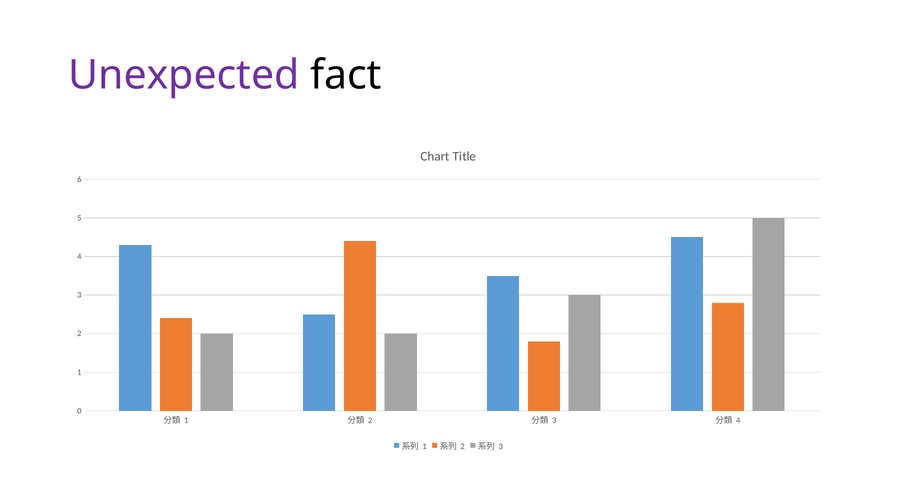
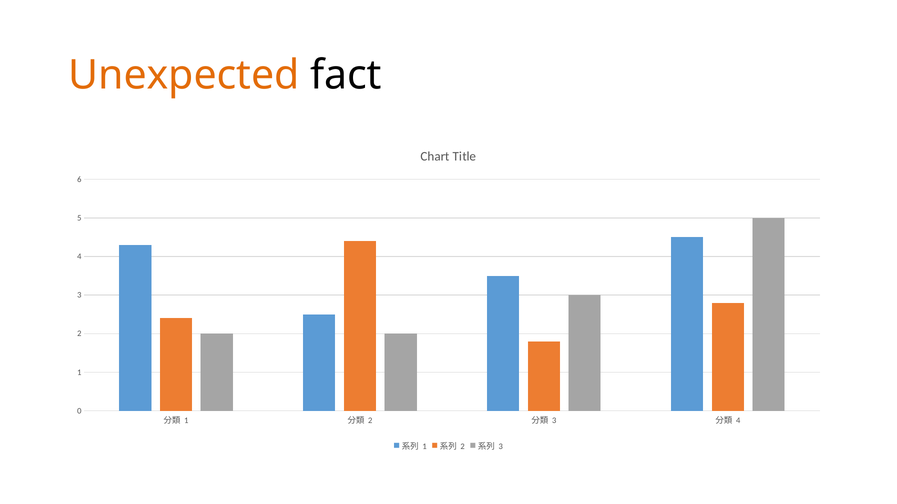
Unexpected colour: purple -> orange
